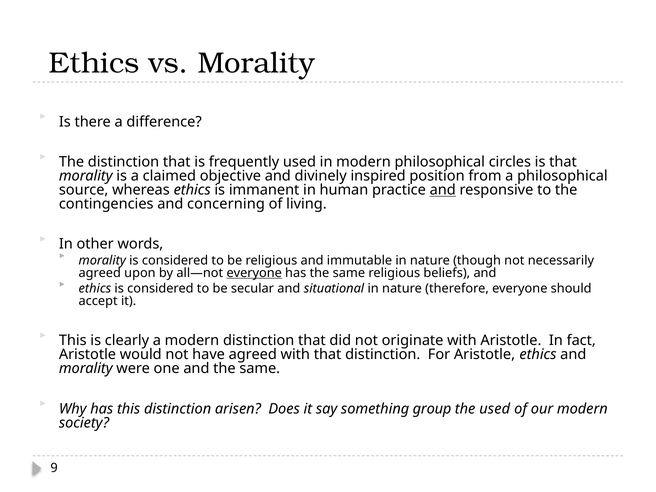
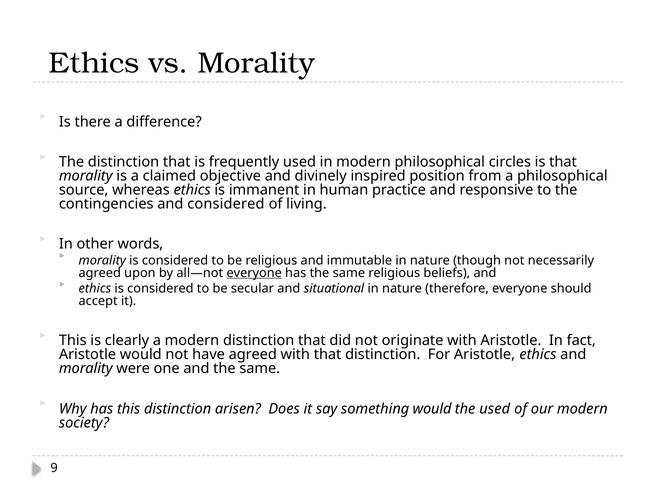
and at (443, 190) underline: present -> none
and concerning: concerning -> considered
something group: group -> would
